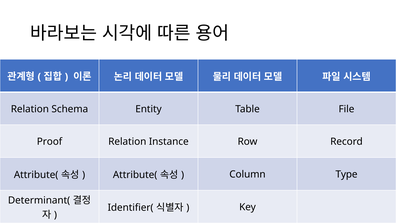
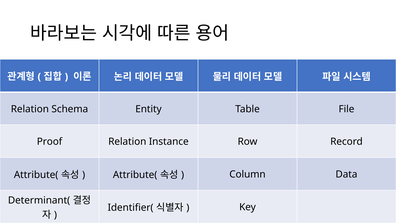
Type: Type -> Data
